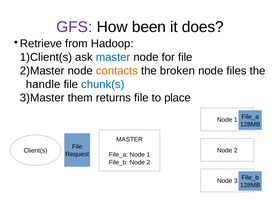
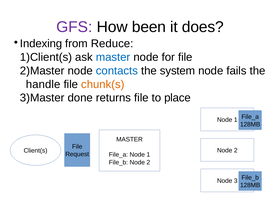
Retrieve: Retrieve -> Indexing
Hadoop: Hadoop -> Reduce
contacts colour: orange -> blue
broken: broken -> system
files: files -> fails
chunk(s colour: blue -> orange
them: them -> done
